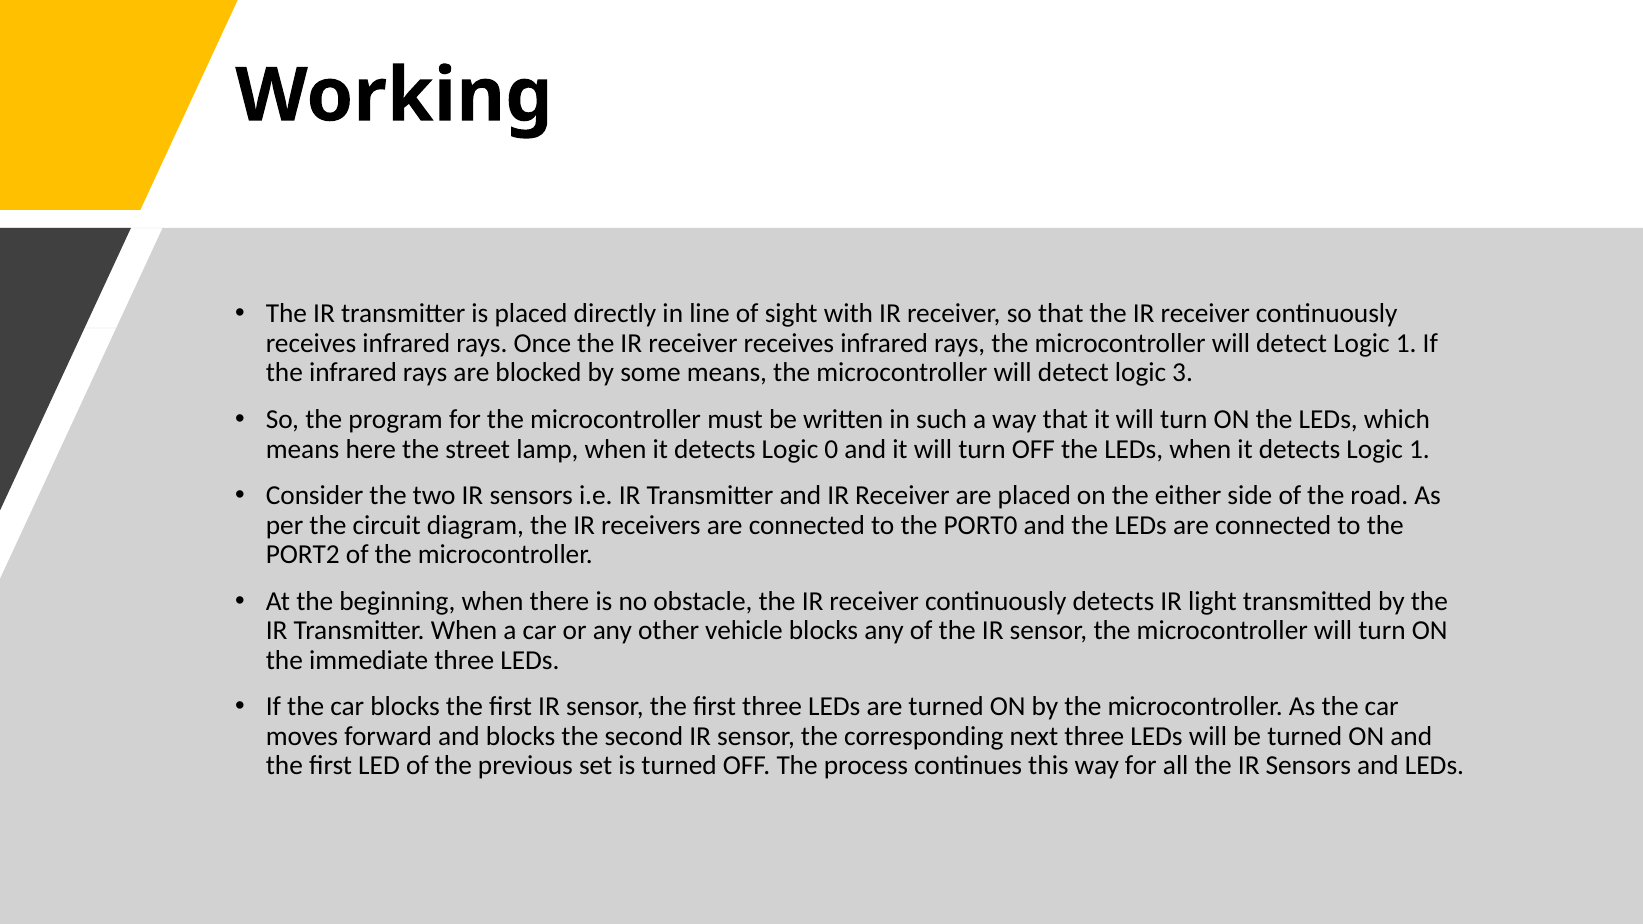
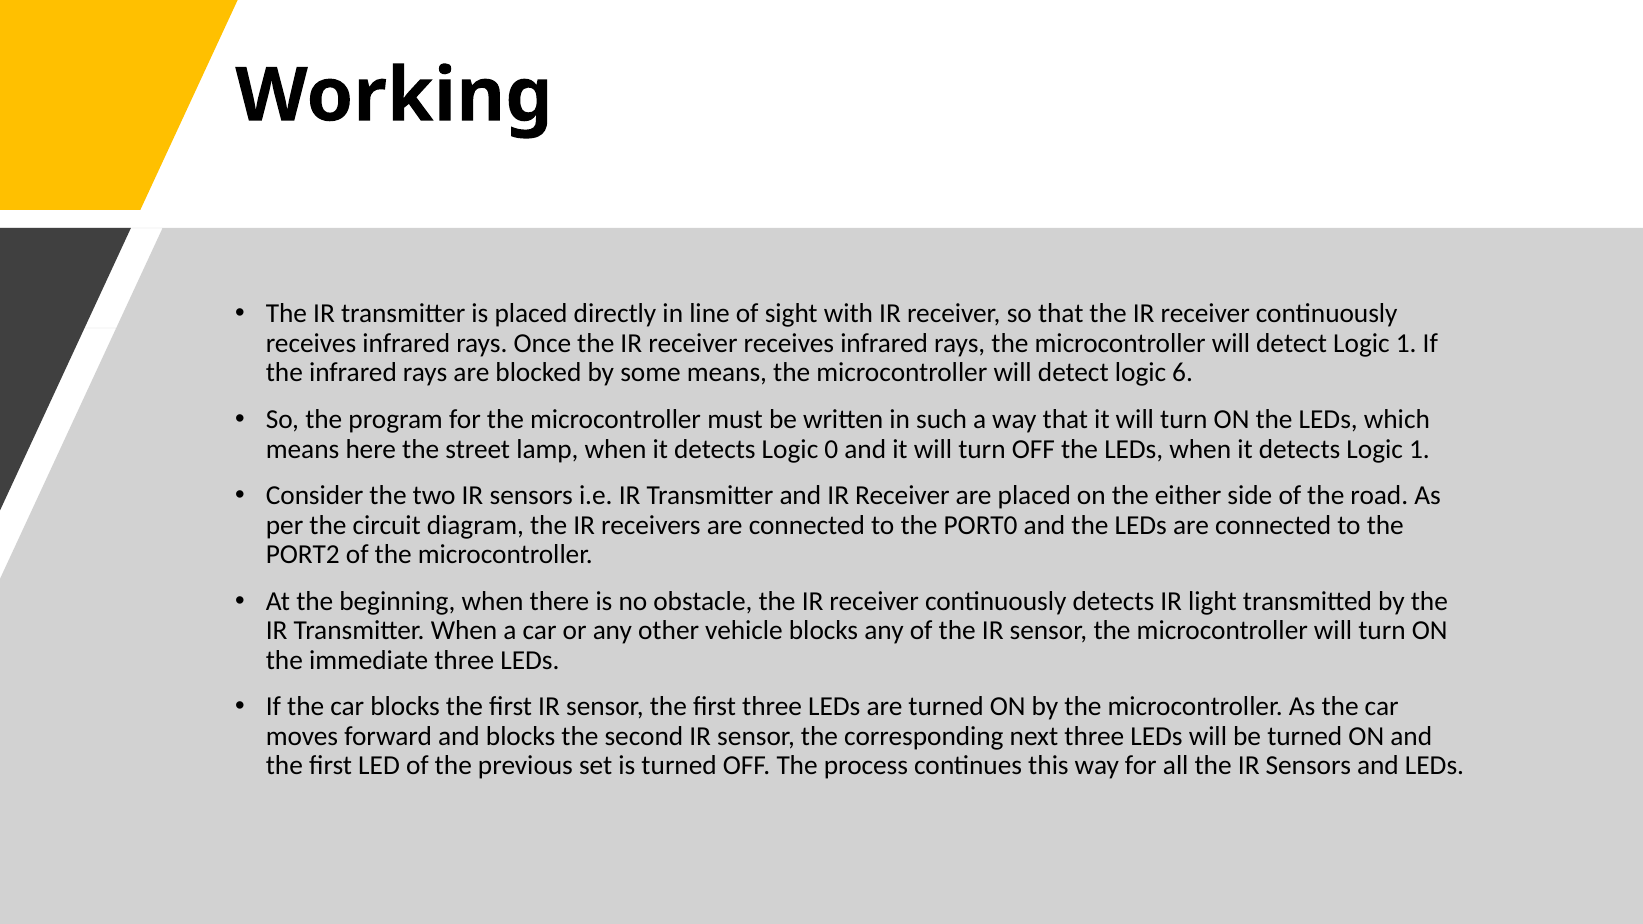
3: 3 -> 6
